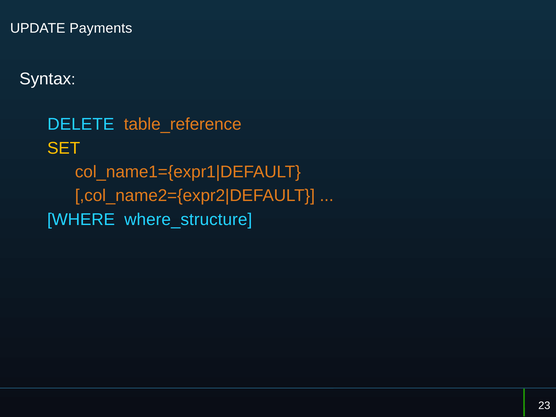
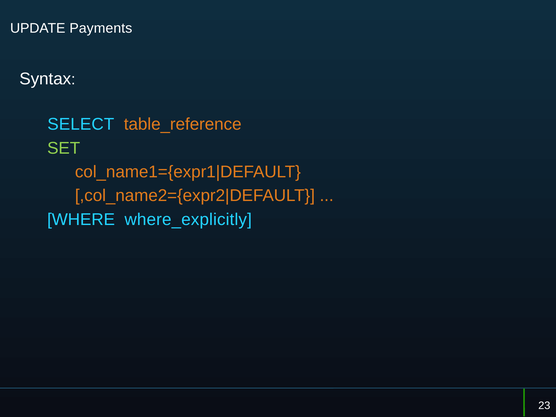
DELETE: DELETE -> SELECT
SET colour: yellow -> light green
where_structure: where_structure -> where_explicitly
